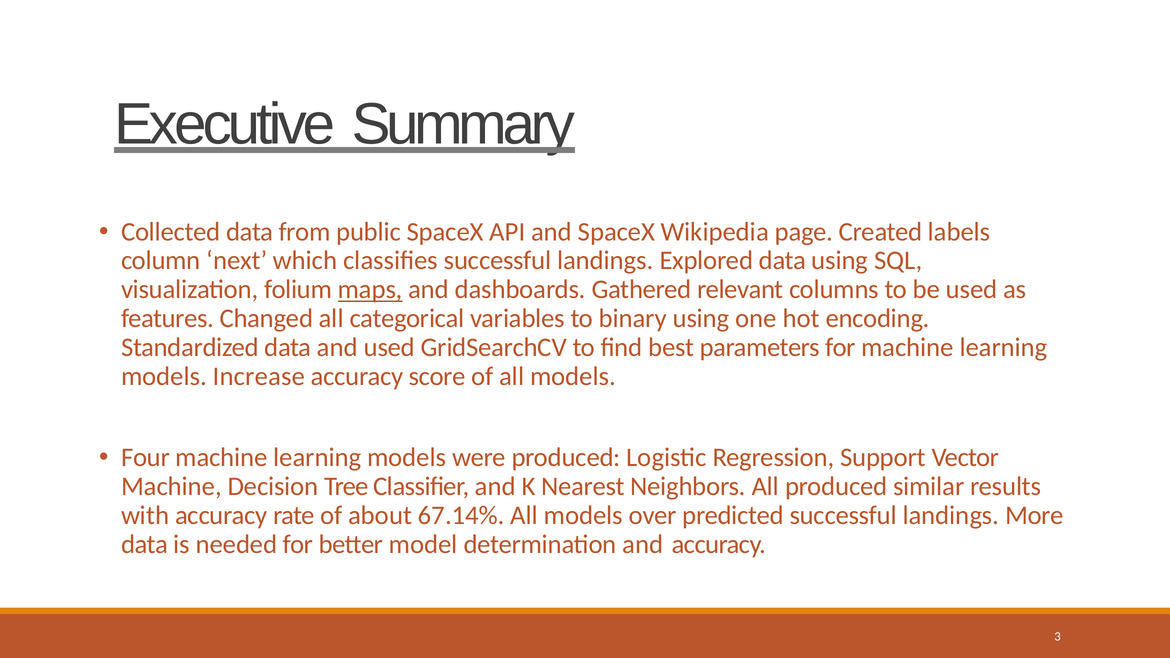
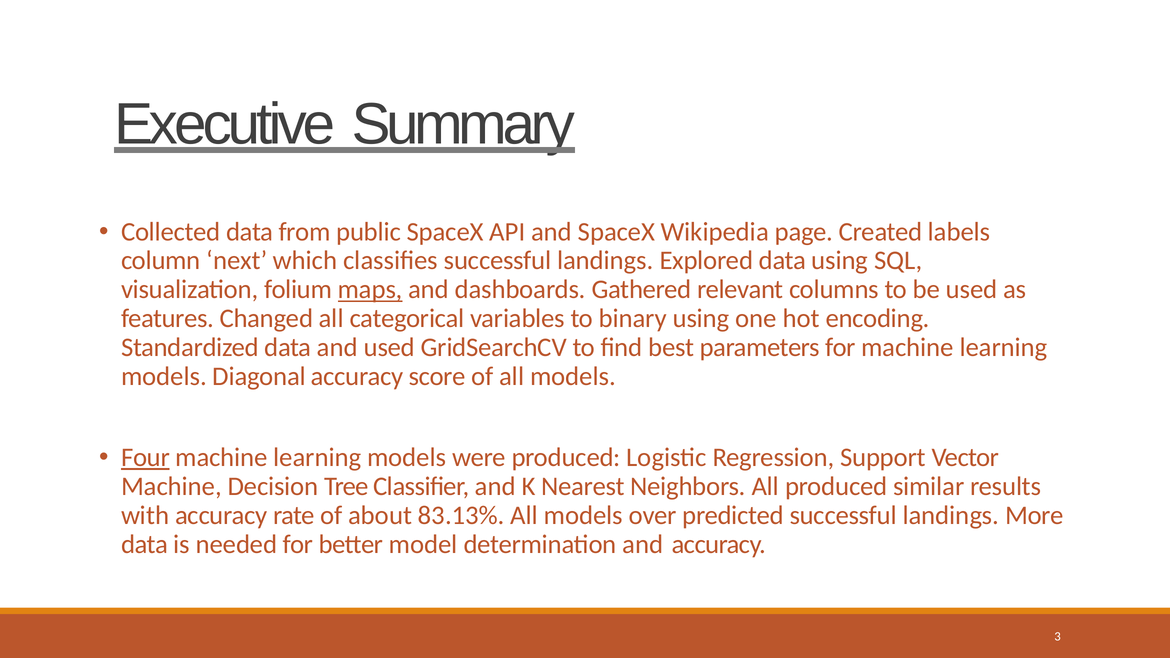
Increase: Increase -> Diagonal
Four underline: none -> present
67.14%: 67.14% -> 83.13%
